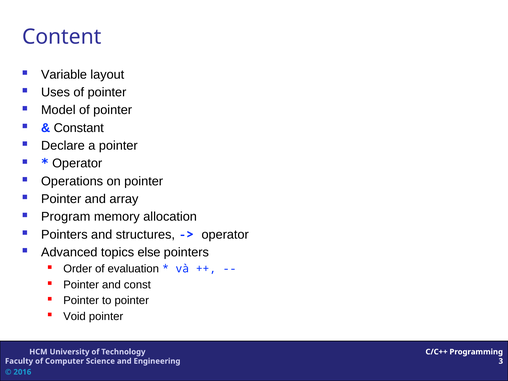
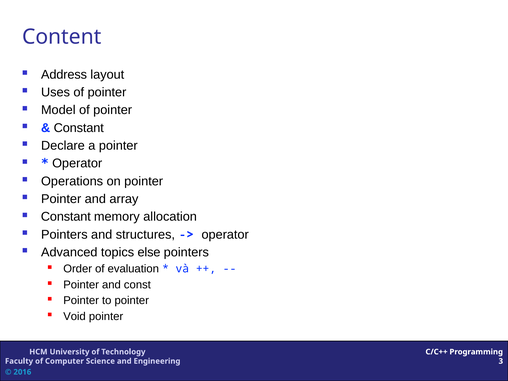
Variable: Variable -> Address
Program at (66, 217): Program -> Constant
